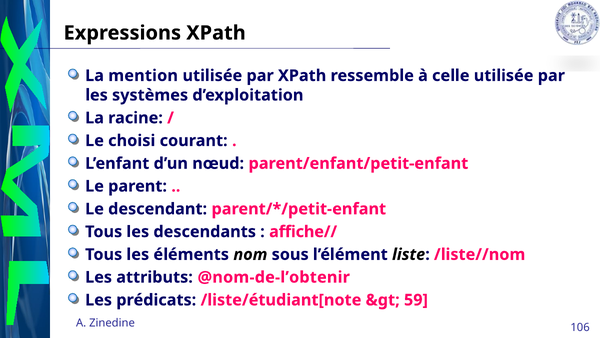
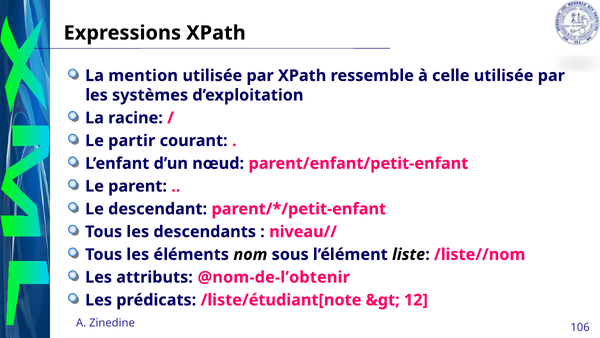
choisi: choisi -> partir
affiche//: affiche// -> niveau//
59: 59 -> 12
